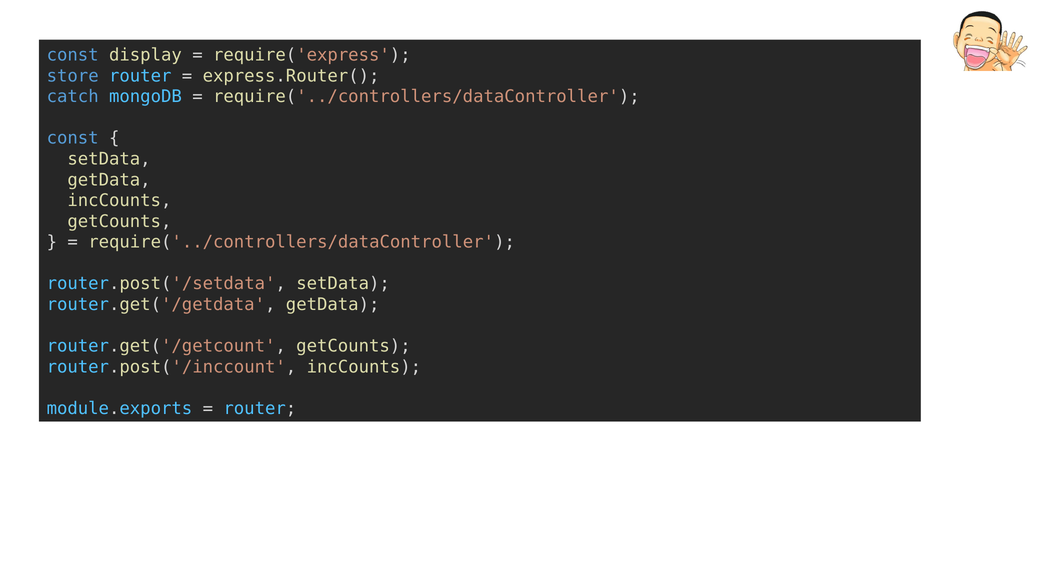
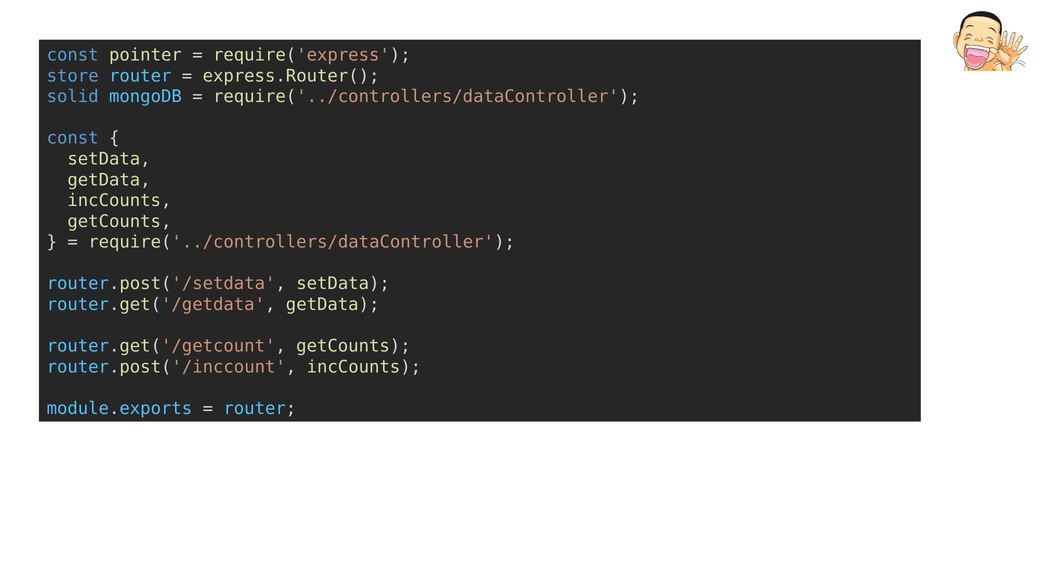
display: display -> pointer
catch: catch -> solid
